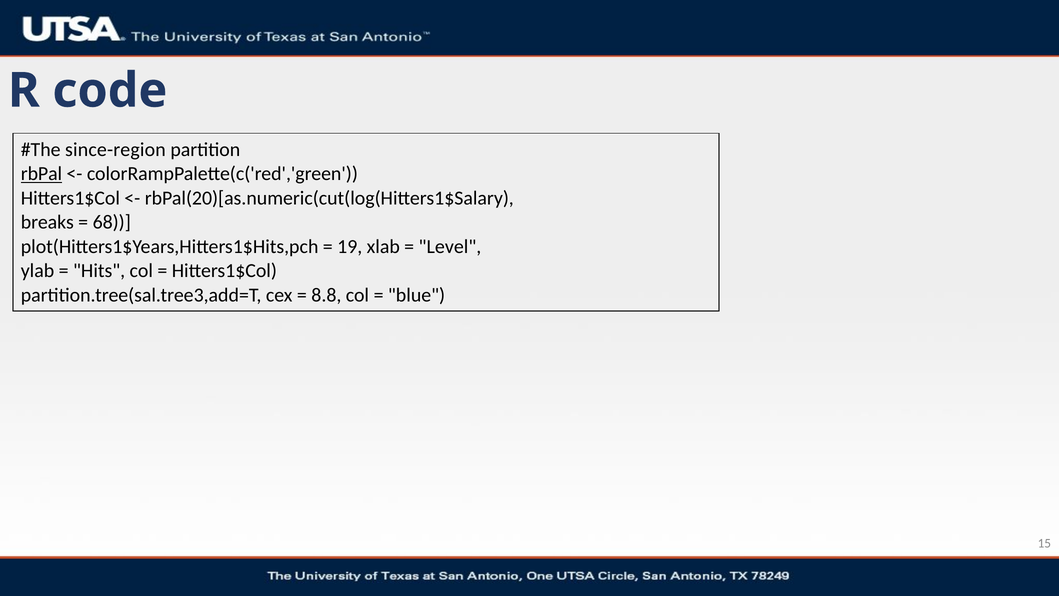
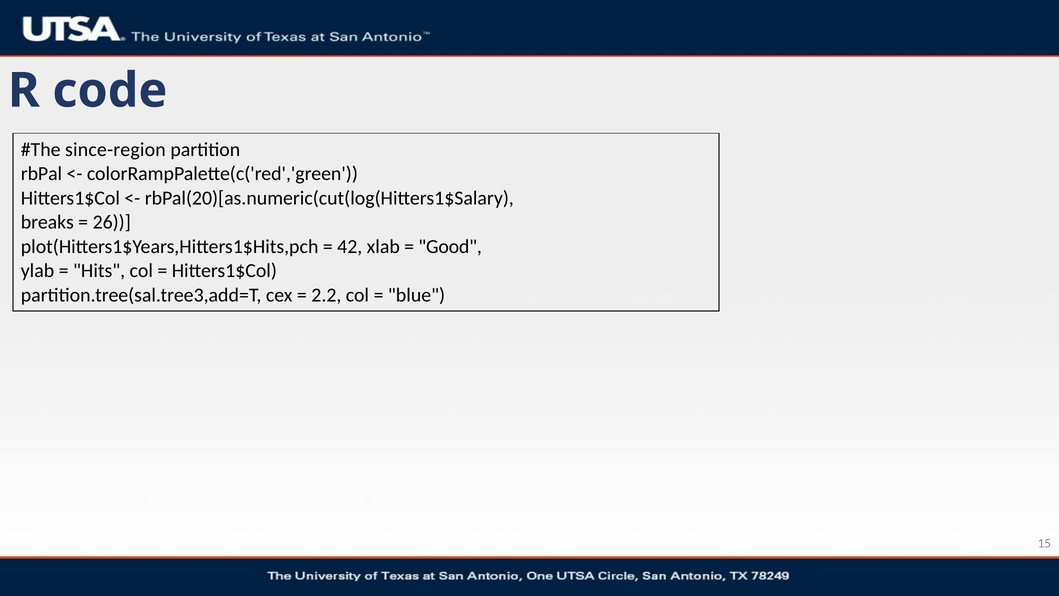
rbPal underline: present -> none
68: 68 -> 26
19: 19 -> 42
Level: Level -> Good
8.8: 8.8 -> 2.2
